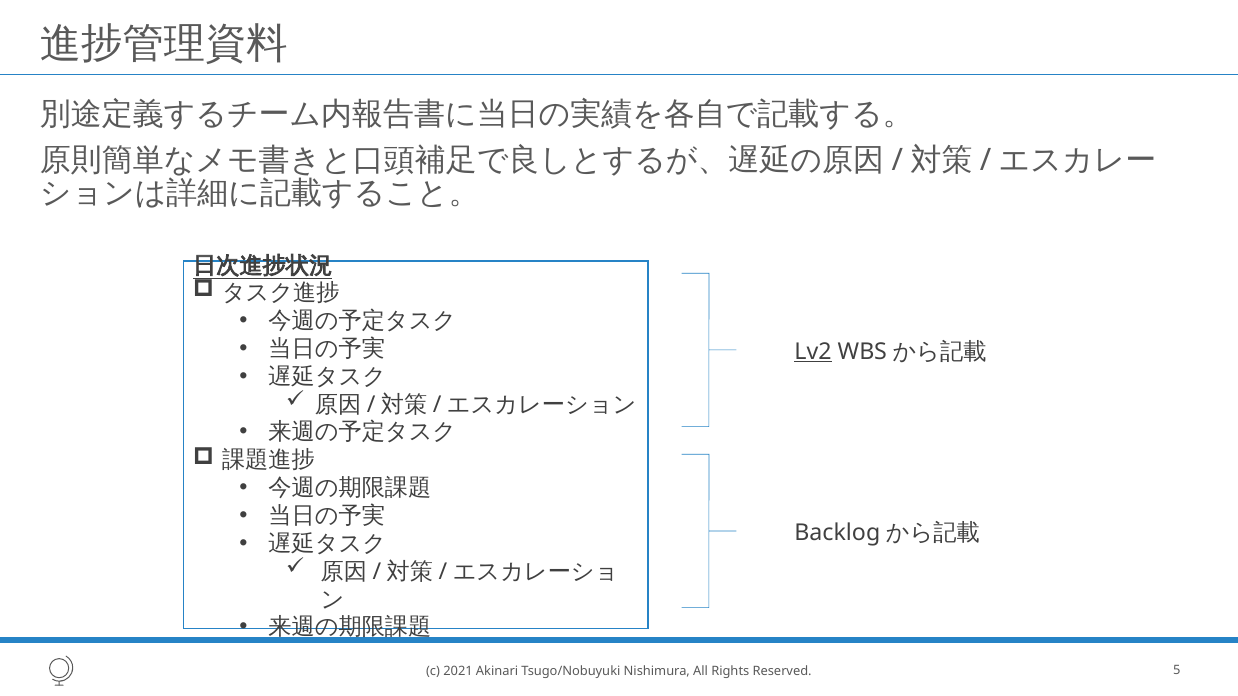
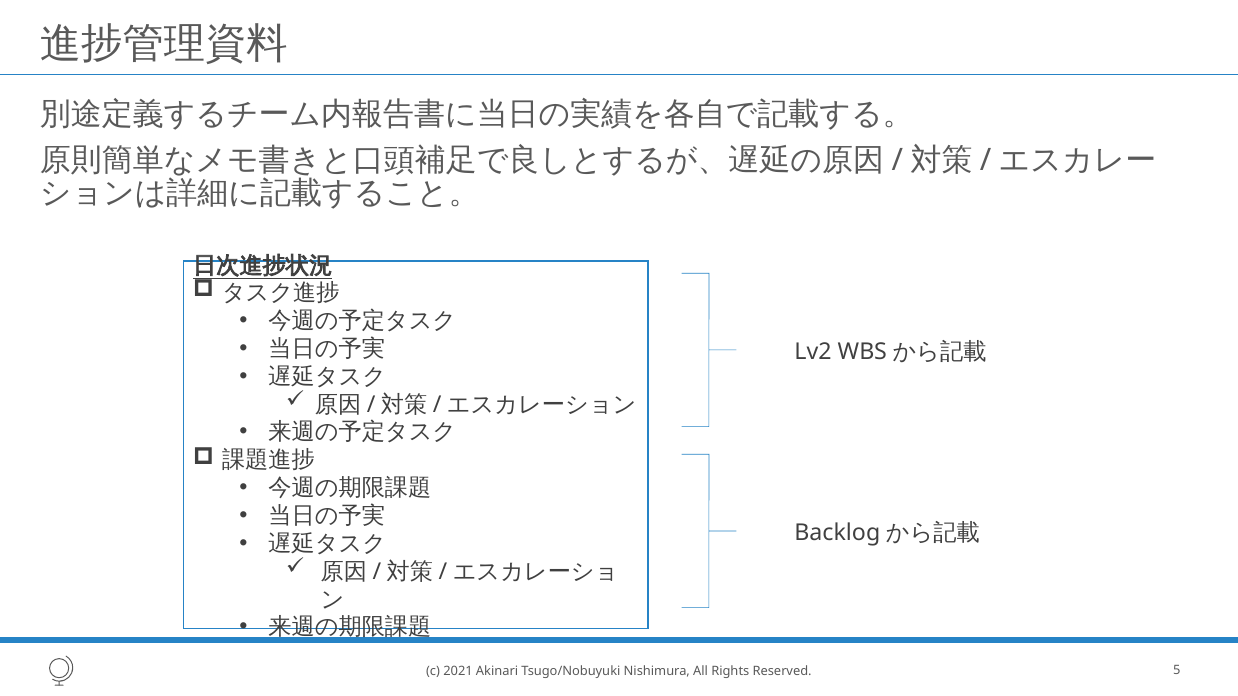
Lv2 underline: present -> none
